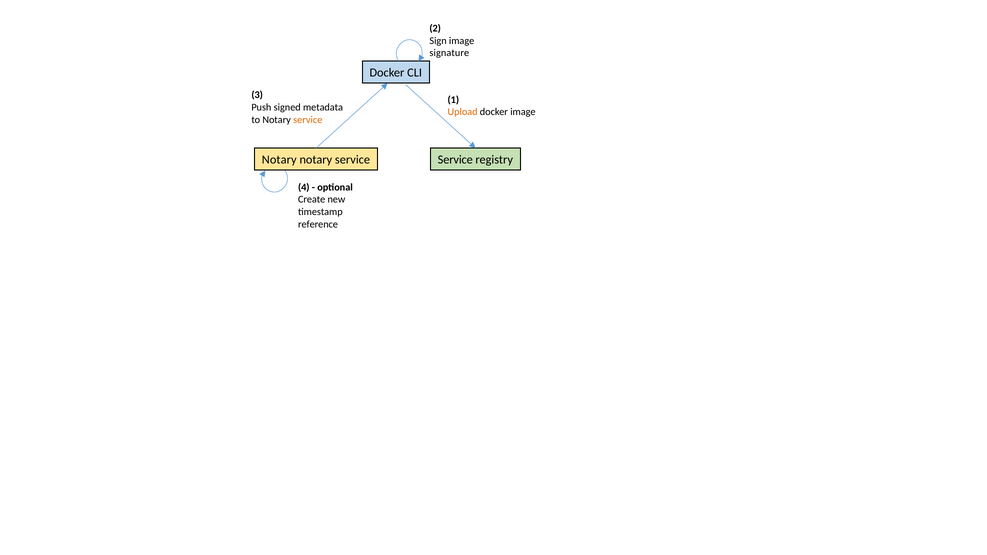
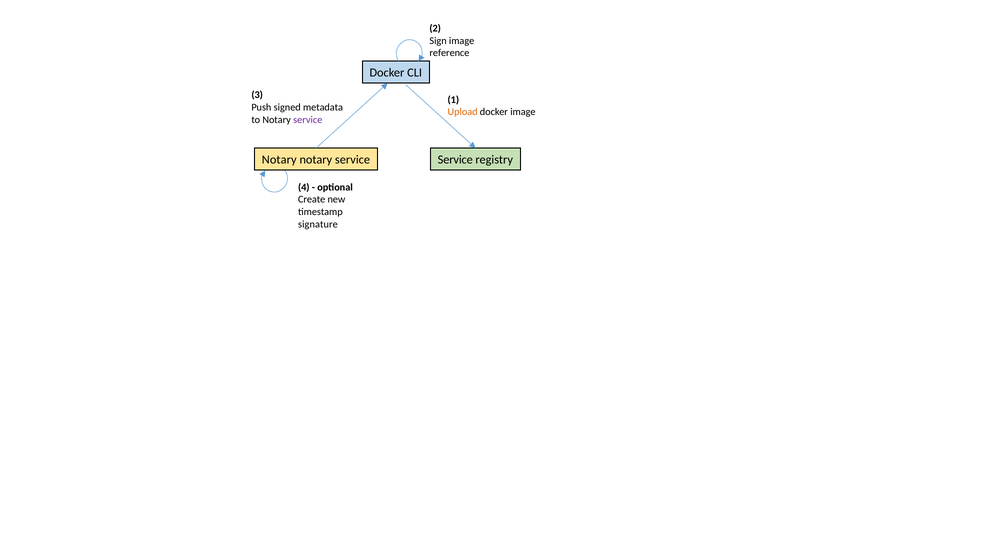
signature: signature -> reference
service at (308, 120) colour: orange -> purple
reference: reference -> signature
